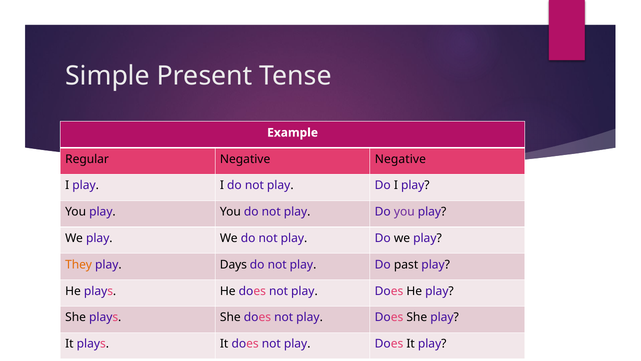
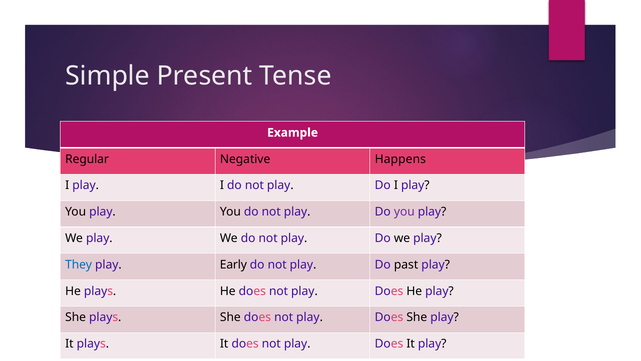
Negative Negative: Negative -> Happens
They colour: orange -> blue
Days: Days -> Early
